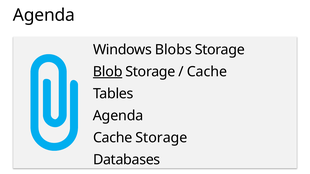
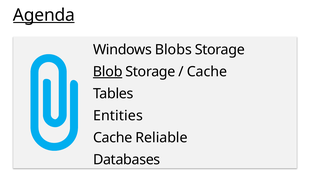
Agenda at (44, 15) underline: none -> present
Agenda at (118, 116): Agenda -> Entities
Cache Storage: Storage -> Reliable
